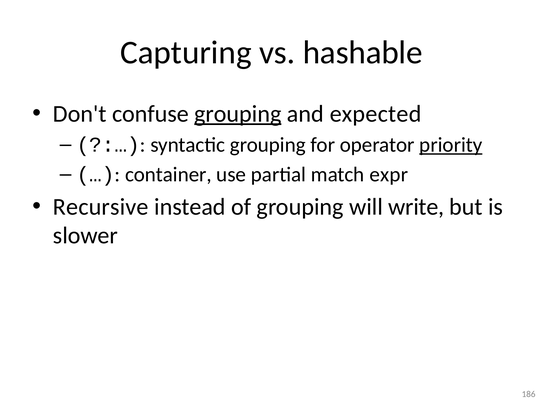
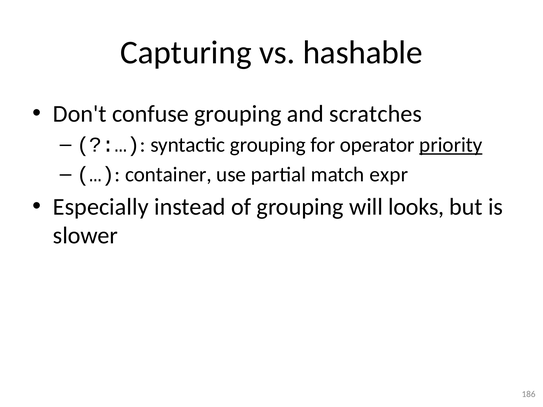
grouping at (238, 114) underline: present -> none
expected: expected -> scratches
Recursive: Recursive -> Especially
write: write -> looks
